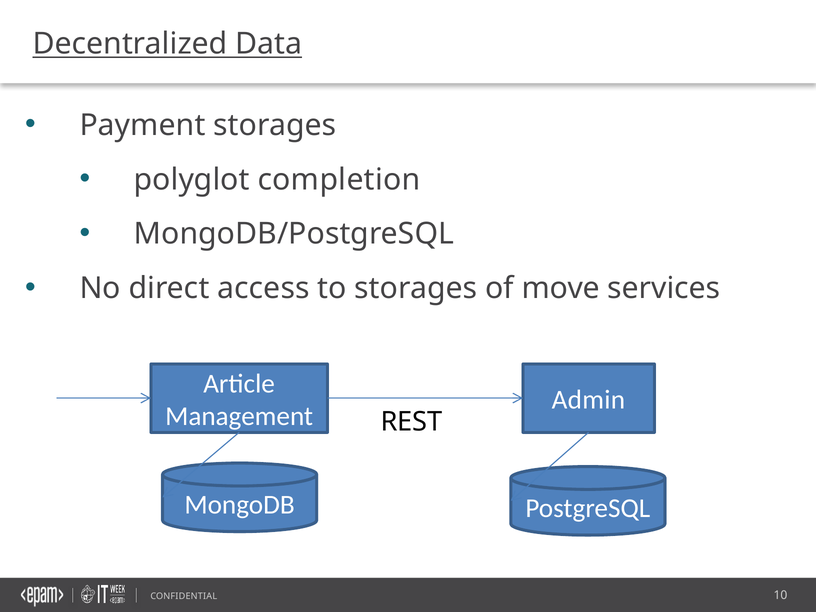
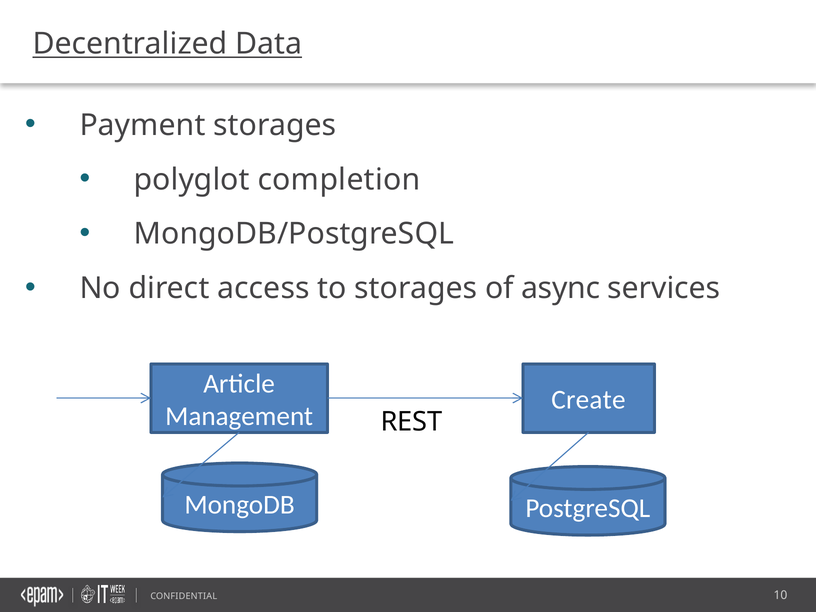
move: move -> async
Admin: Admin -> Create
